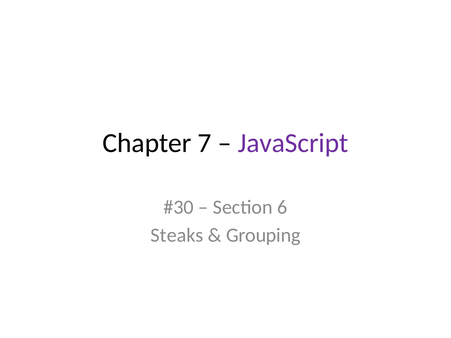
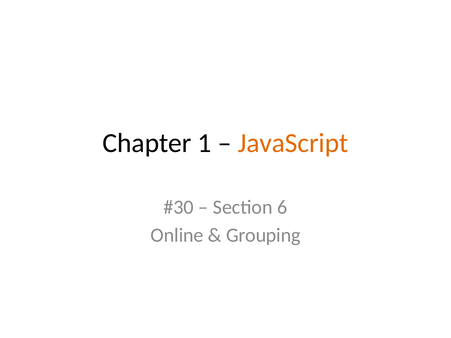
7: 7 -> 1
JavaScript colour: purple -> orange
Steaks: Steaks -> Online
